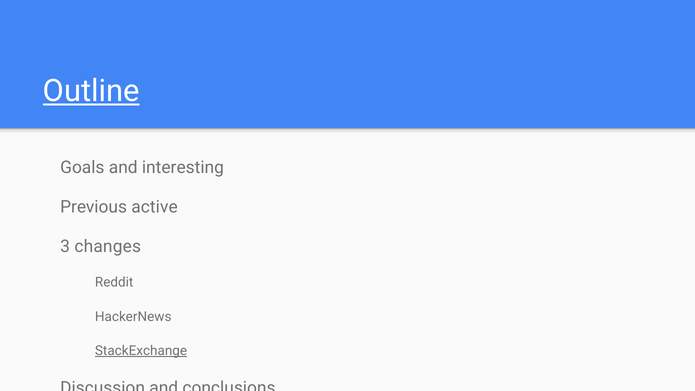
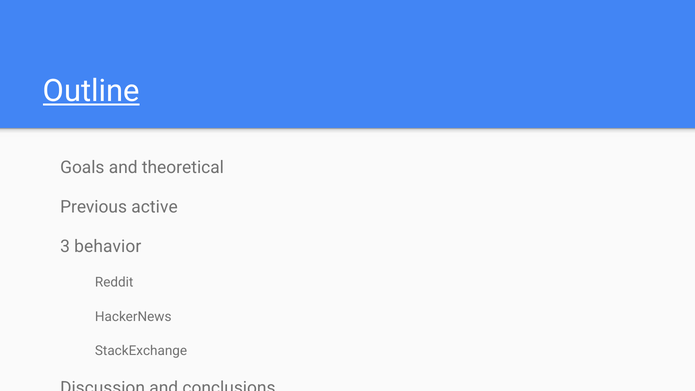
interesting: interesting -> theoretical
changes: changes -> behavior
StackExchange underline: present -> none
